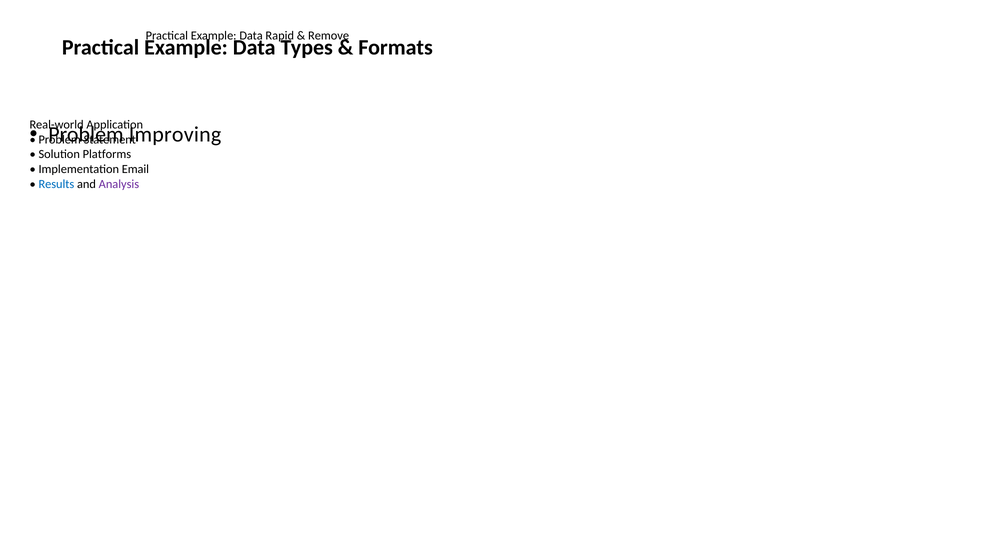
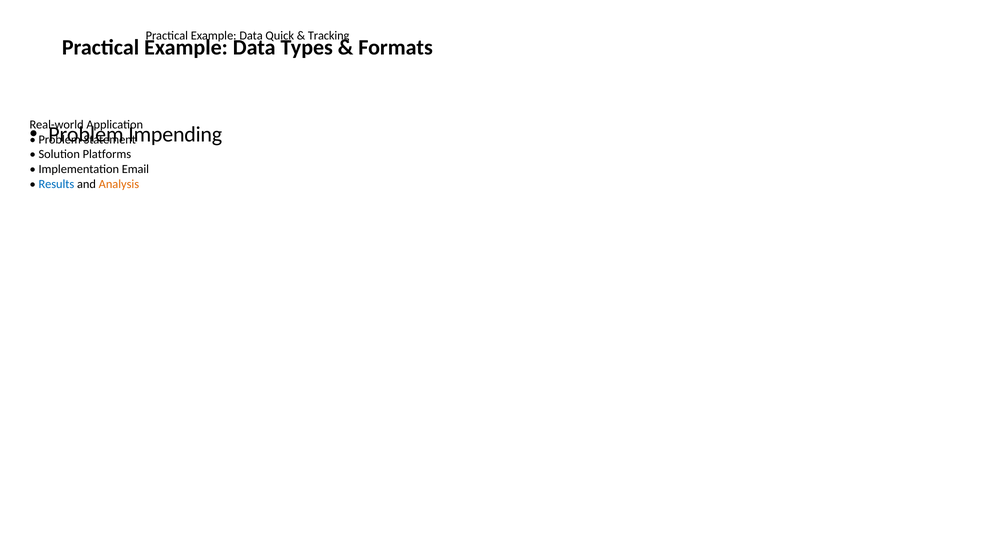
Rapid: Rapid -> Quick
Remove: Remove -> Tracking
Improving: Improving -> Impending
Analysis colour: purple -> orange
